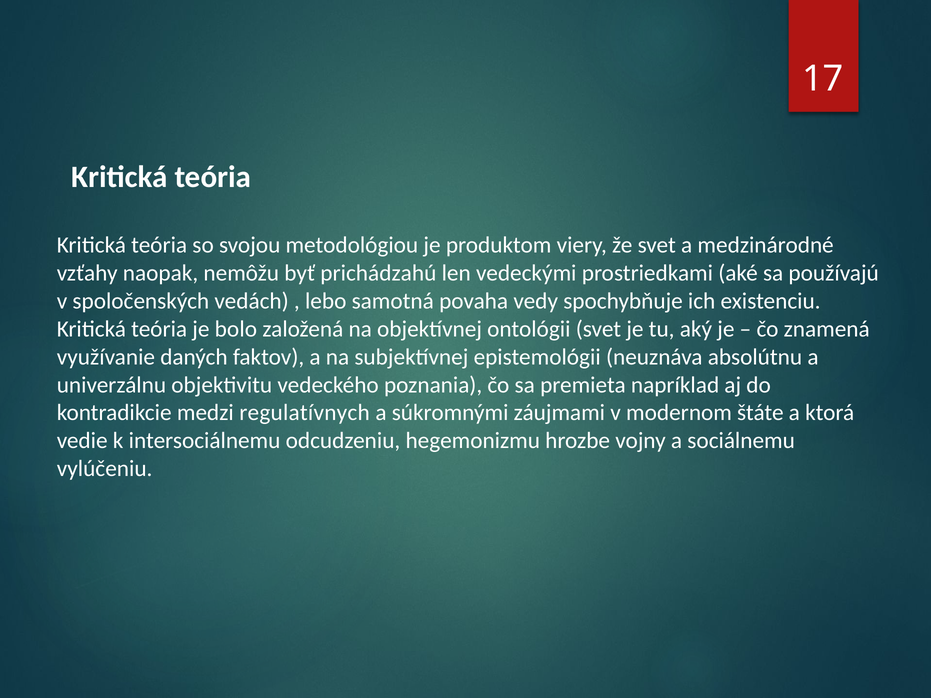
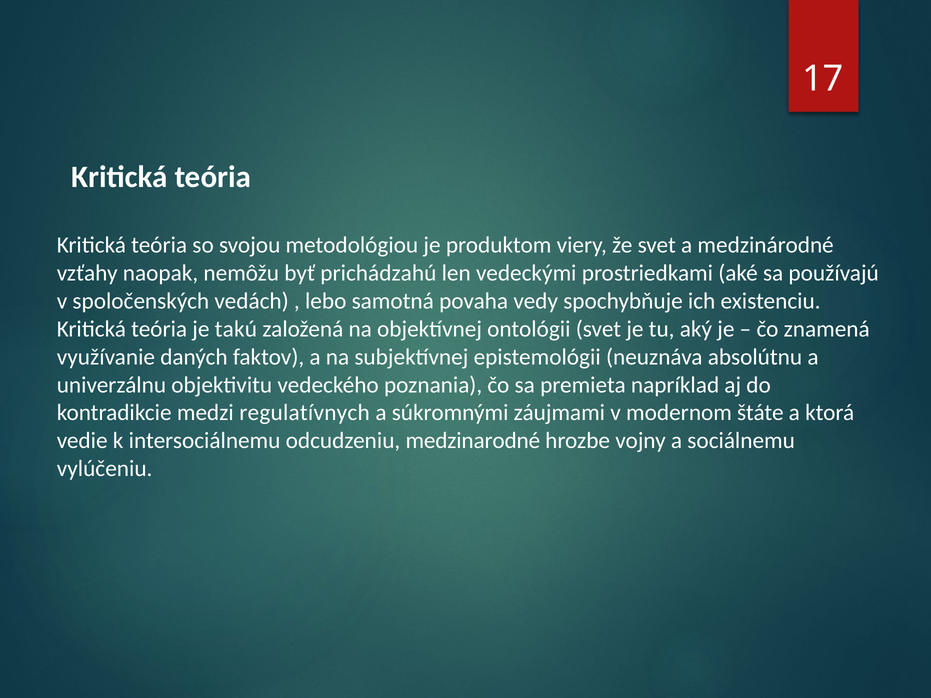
bolo: bolo -> takú
hegemonizmu: hegemonizmu -> medzinarodné
